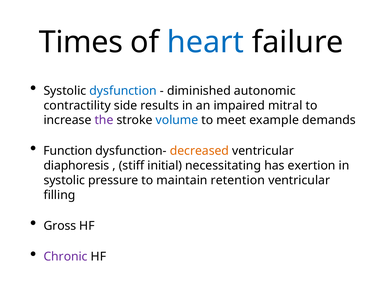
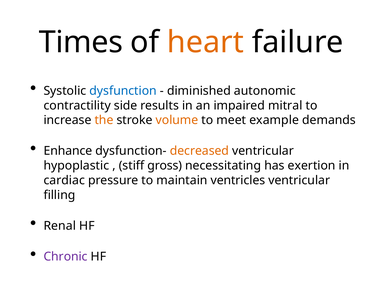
heart colour: blue -> orange
the colour: purple -> orange
volume colour: blue -> orange
Function: Function -> Enhance
diaphoresis: diaphoresis -> hypoplastic
initial: initial -> gross
systolic at (64, 180): systolic -> cardiac
retention: retention -> ventricles
Gross: Gross -> Renal
